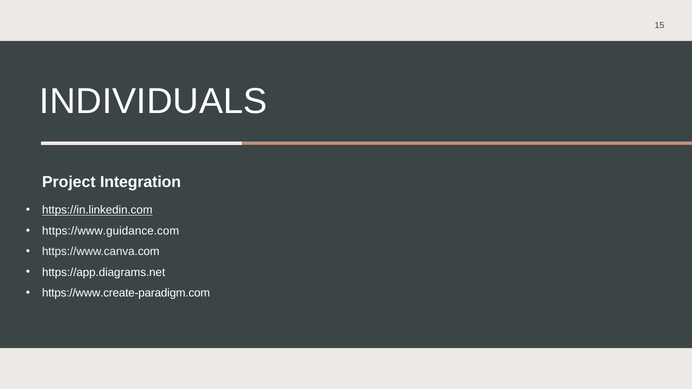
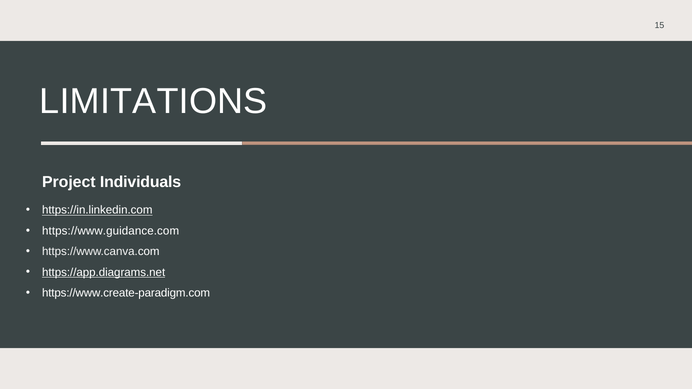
INDIVIDUALS: INDIVIDUALS -> LIMITATIONS
Integration: Integration -> Individuals
https://app.diagrams.net underline: none -> present
